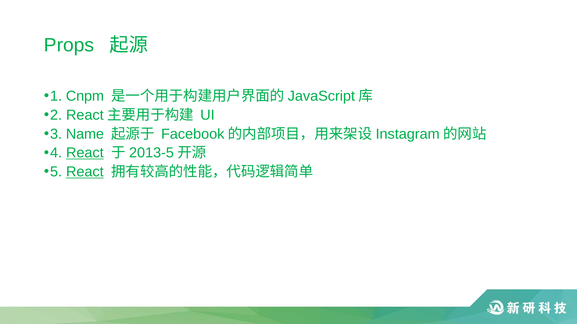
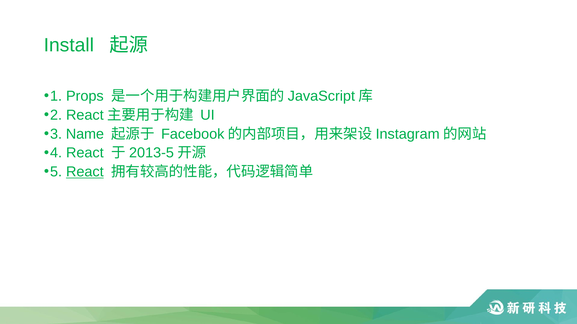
Props: Props -> Install
Cnpm: Cnpm -> Props
React at (85, 153) underline: present -> none
